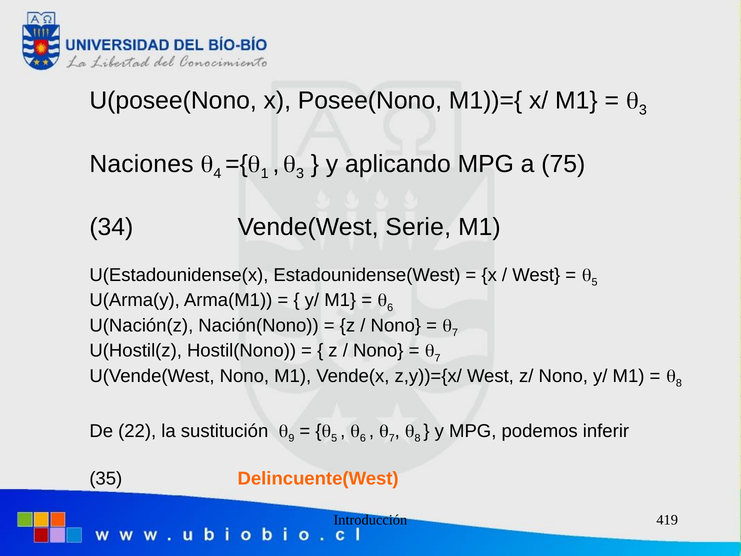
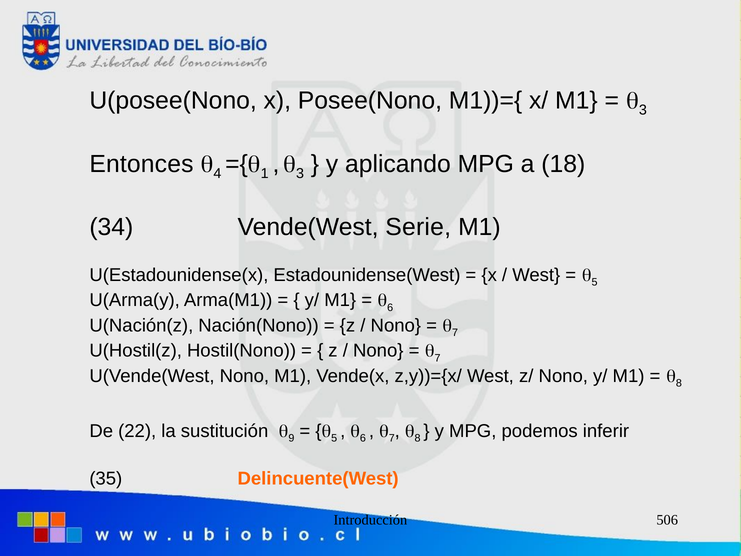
Naciones: Naciones -> Entonces
75: 75 -> 18
419: 419 -> 506
